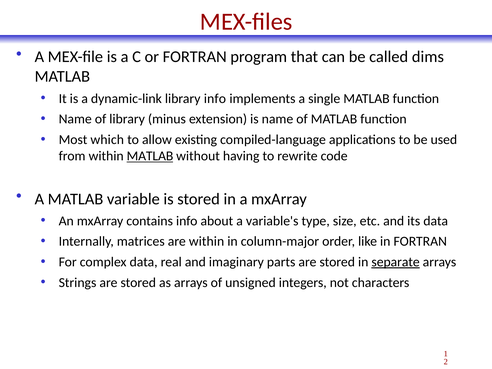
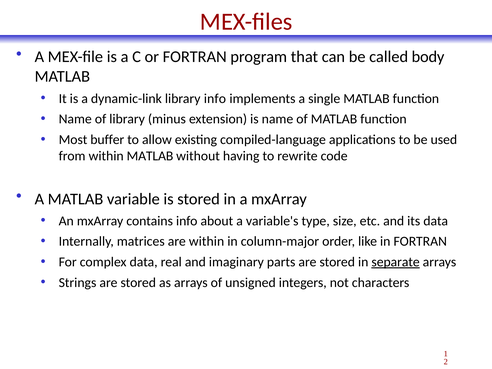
dims: dims -> body
which: which -> buffer
MATLAB at (150, 156) underline: present -> none
